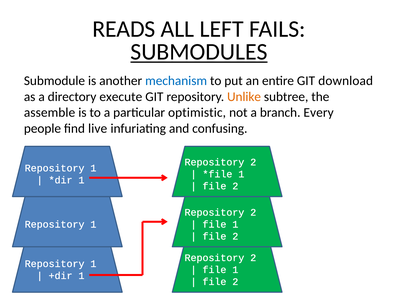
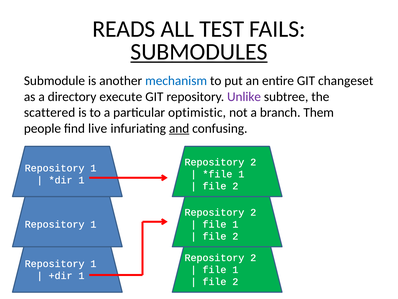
LEFT: LEFT -> TEST
download: download -> changeset
Unlike colour: orange -> purple
assemble: assemble -> scattered
Every: Every -> Them
and underline: none -> present
